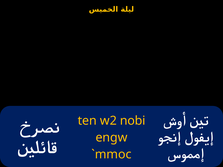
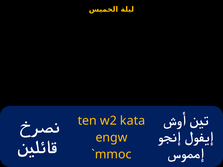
nobi: nobi -> kata
